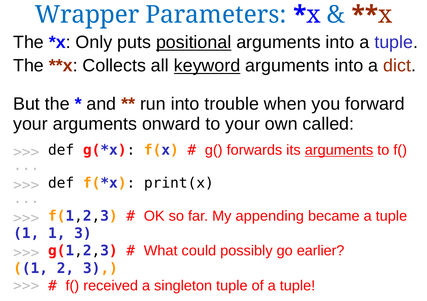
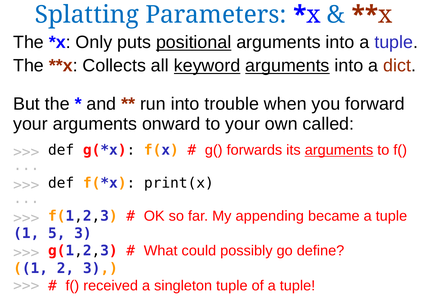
Wrapper: Wrapper -> Splatting
arguments at (287, 66) underline: none -> present
1 1: 1 -> 5
earlier: earlier -> define
